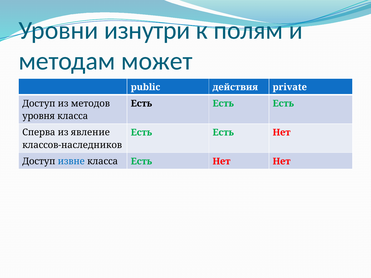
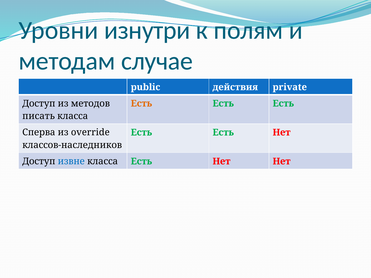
может: может -> случае
Есть at (141, 104) colour: black -> orange
уровня: уровня -> писать
явление: явление -> override
